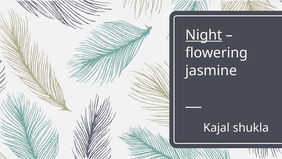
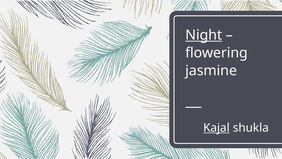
Kajal underline: none -> present
